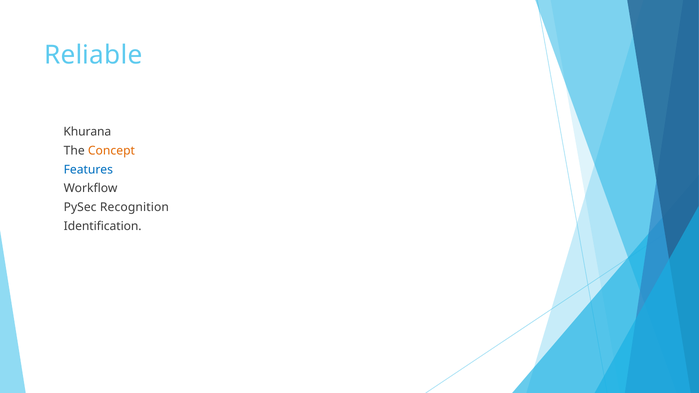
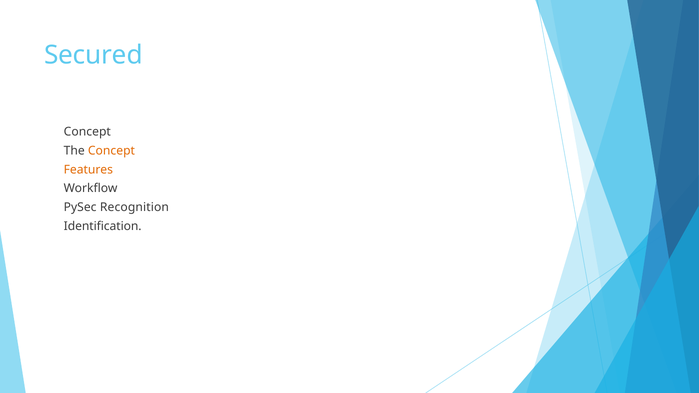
Reliable: Reliable -> Secured
Khurana at (87, 132): Khurana -> Concept
Features colour: blue -> orange
